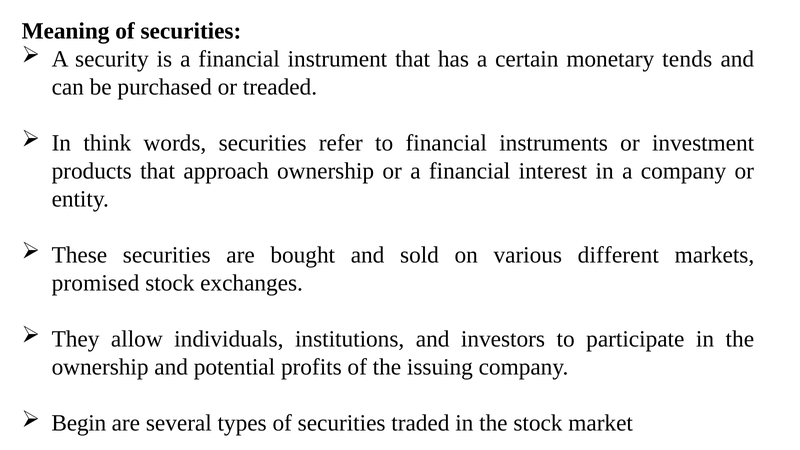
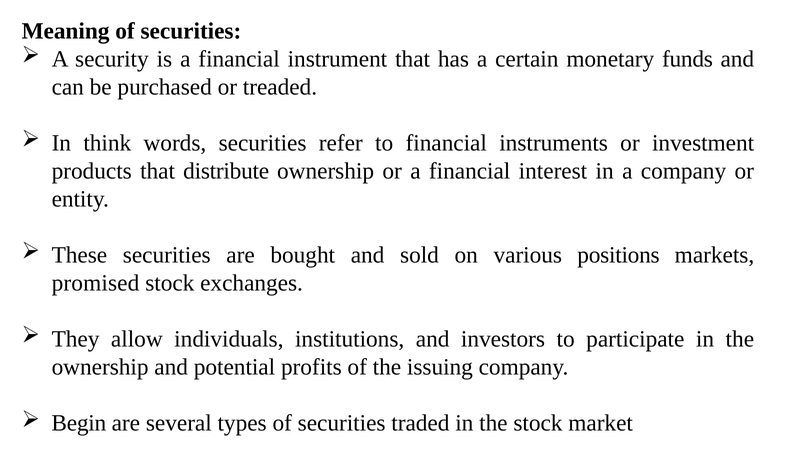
tends: tends -> funds
approach: approach -> distribute
different: different -> positions
